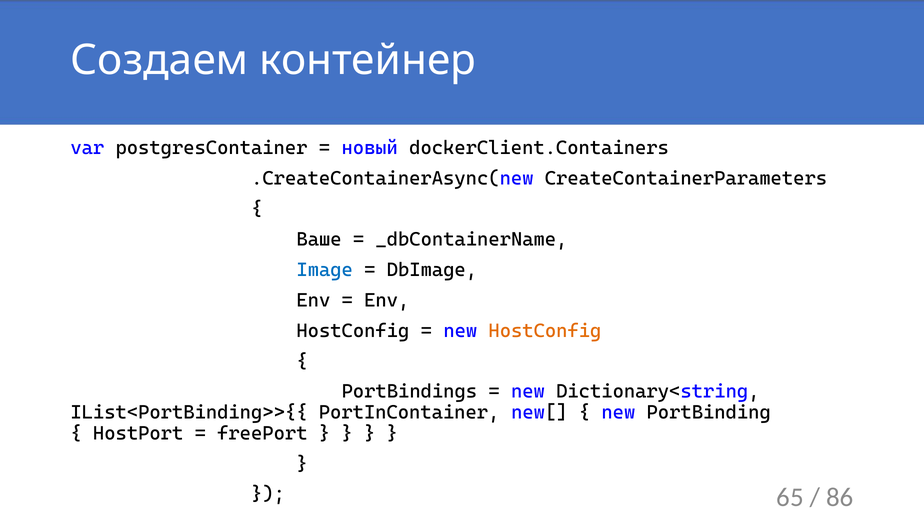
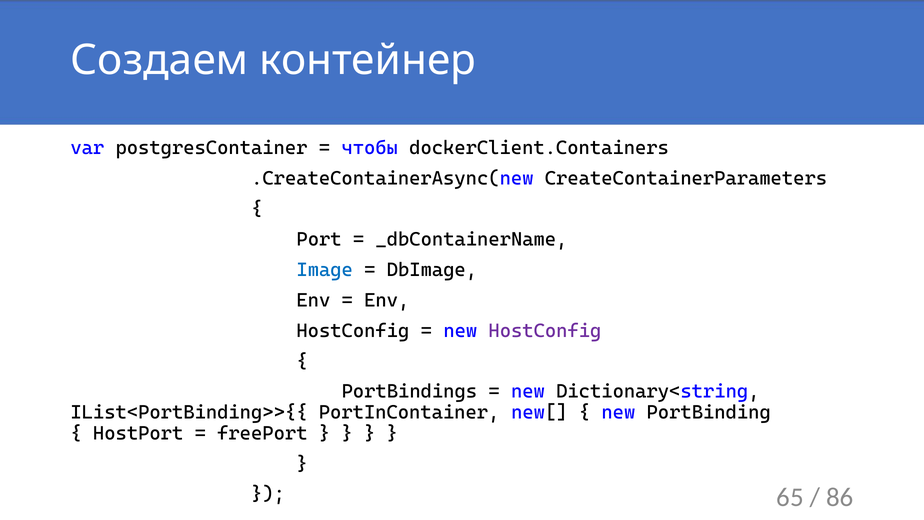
новый: новый -> чтобы
Ваше: Ваше -> Port
HostConfig at (545, 331) colour: orange -> purple
